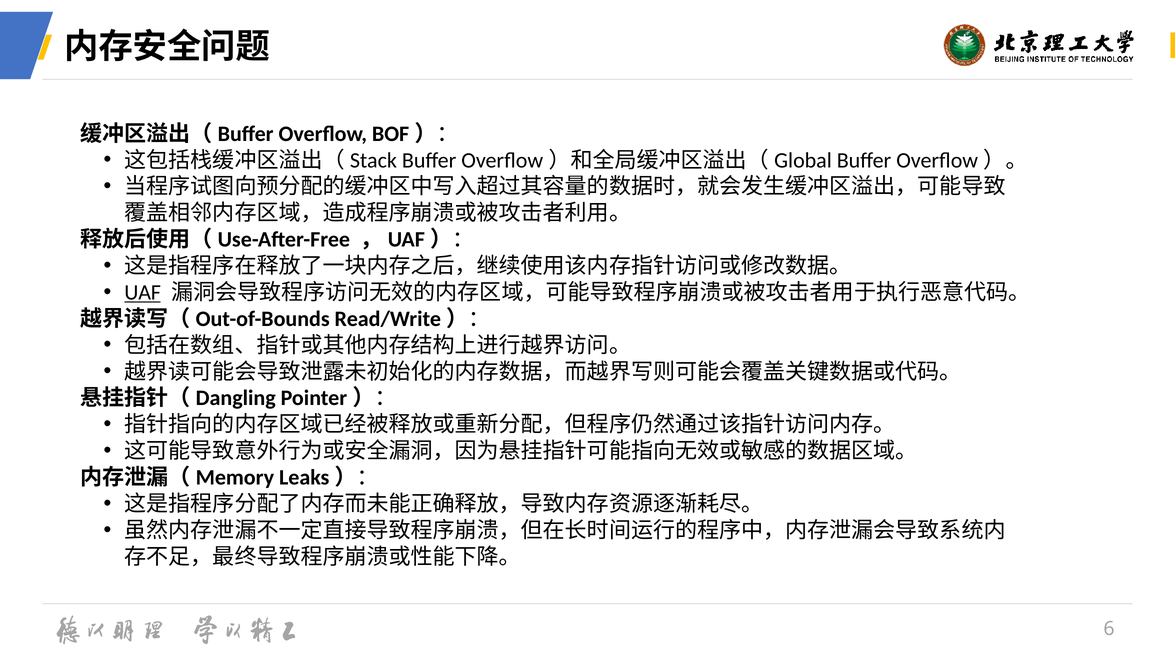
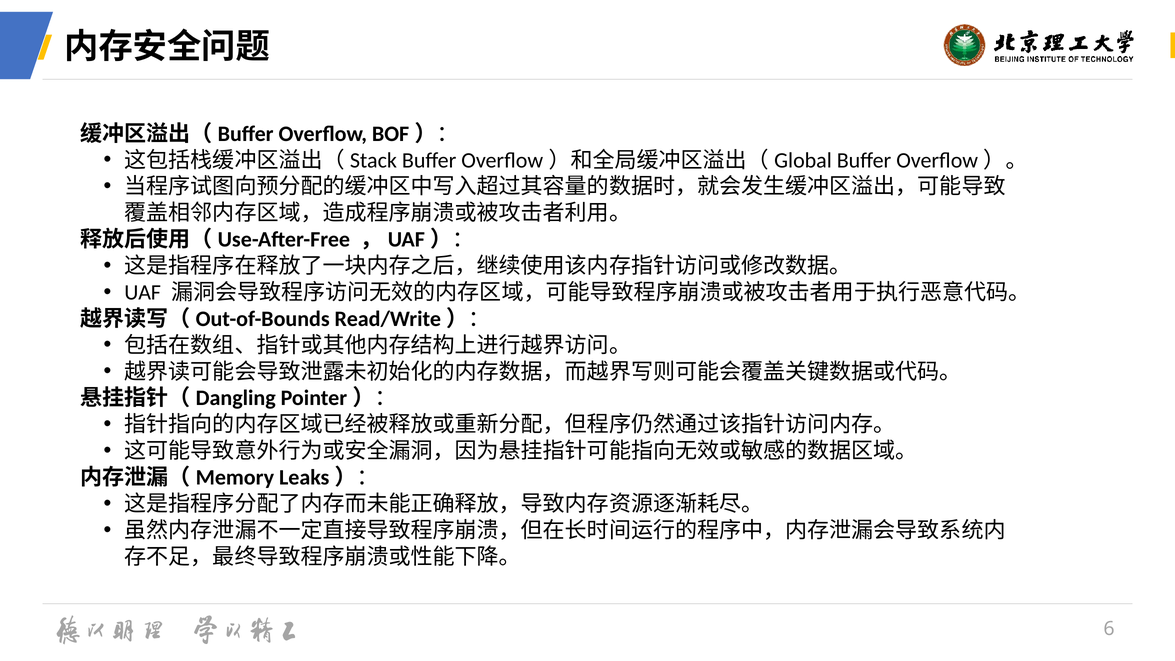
UAF underline: present -> none
